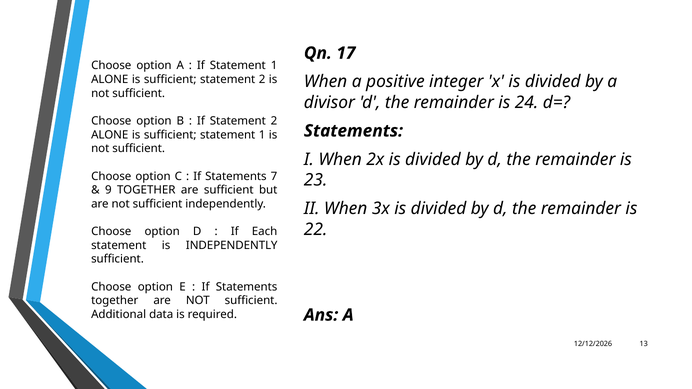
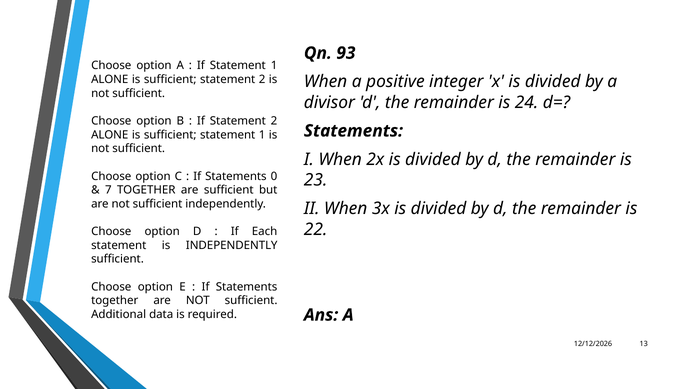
17: 17 -> 93
7: 7 -> 0
9: 9 -> 7
